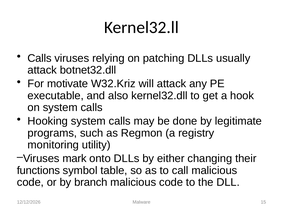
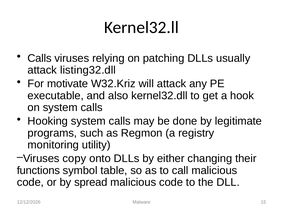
botnet32.dll: botnet32.dll -> listing32.dll
mark: mark -> copy
branch: branch -> spread
